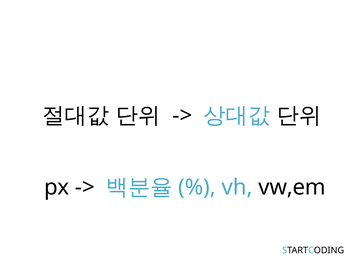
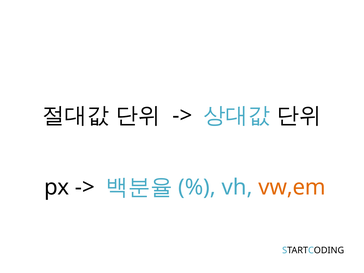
vw,em colour: black -> orange
